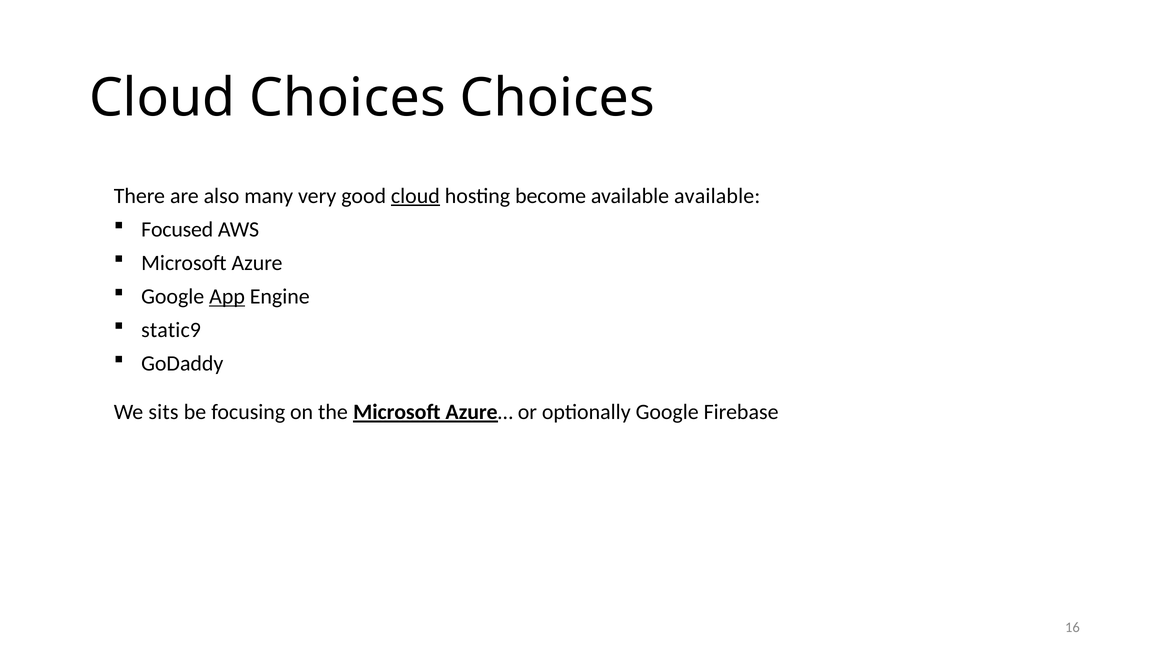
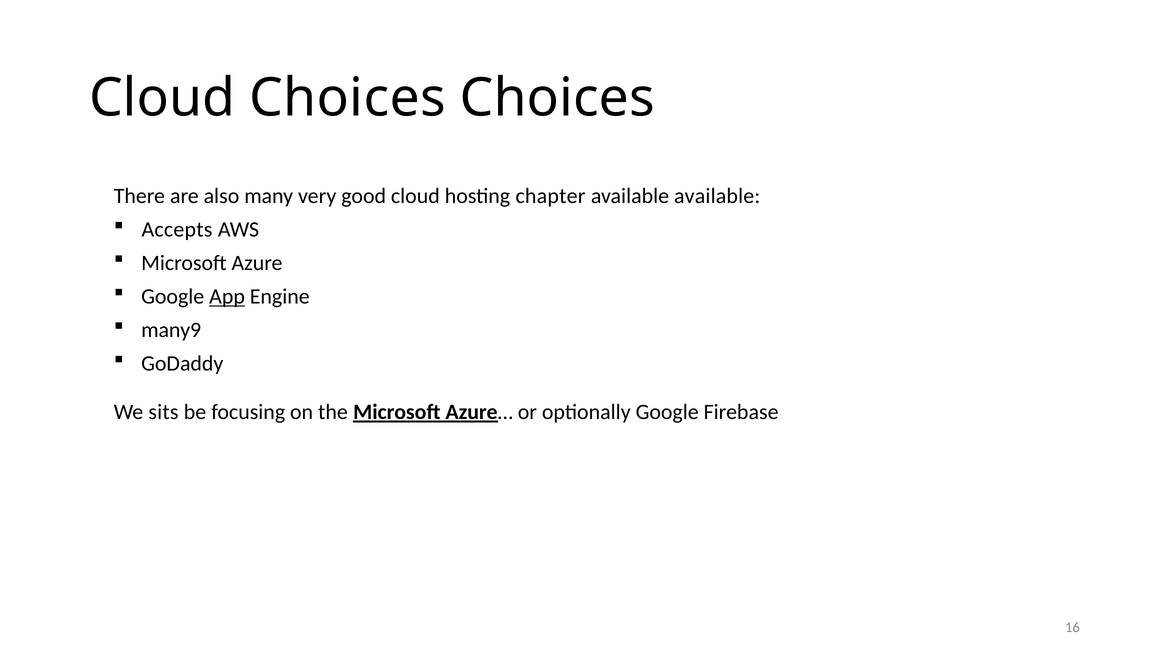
cloud at (415, 196) underline: present -> none
become: become -> chapter
Focused: Focused -> Accepts
static9: static9 -> many9
